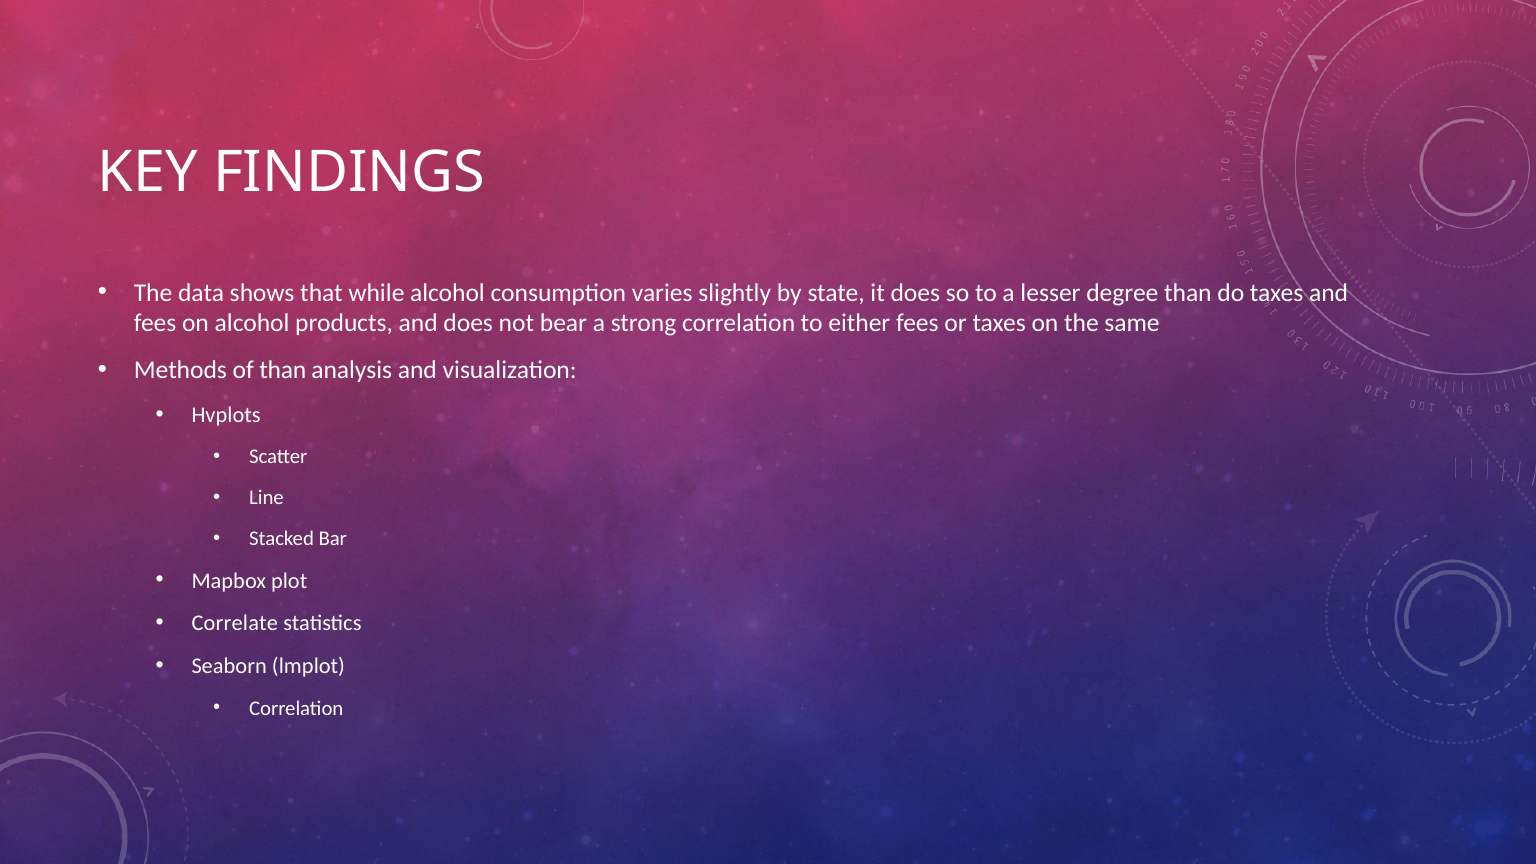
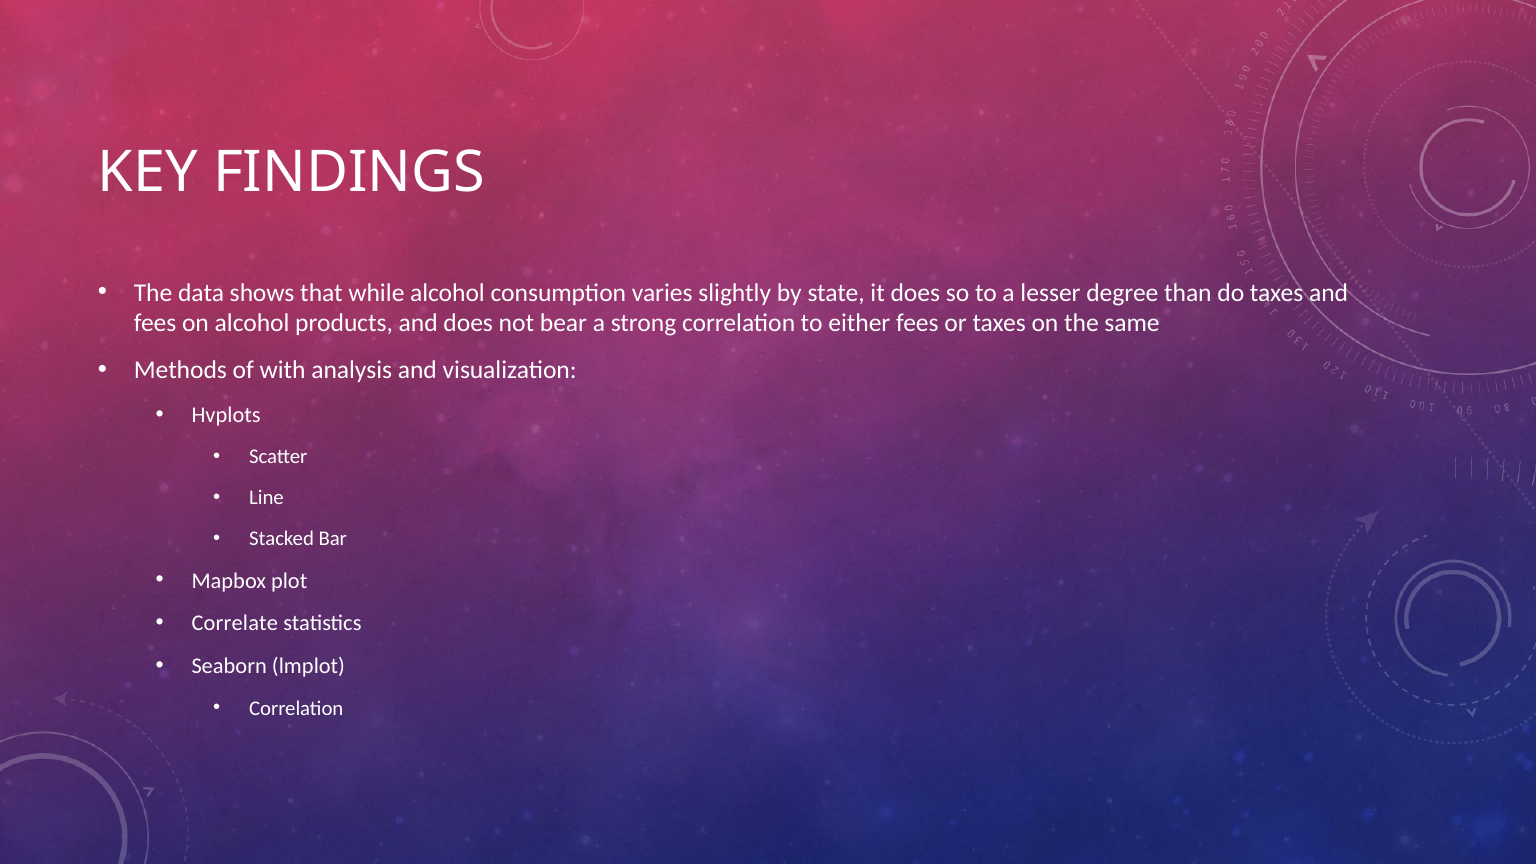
of than: than -> with
